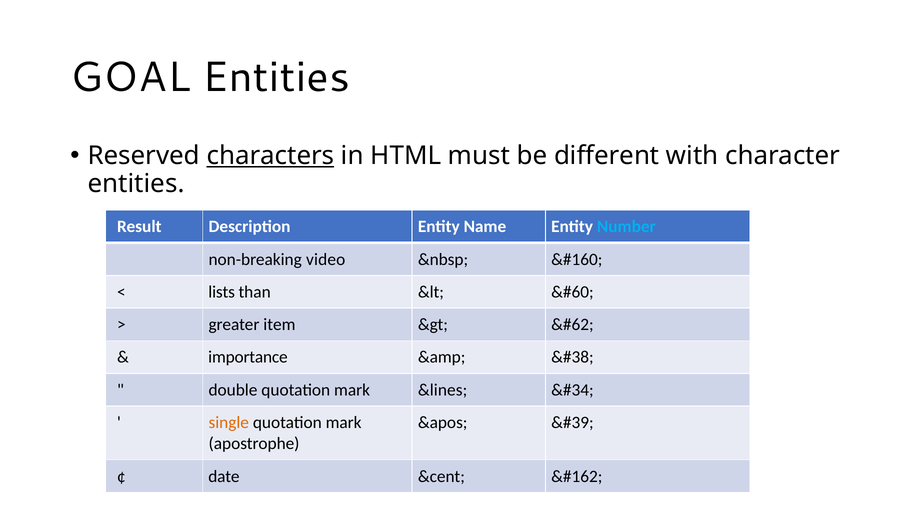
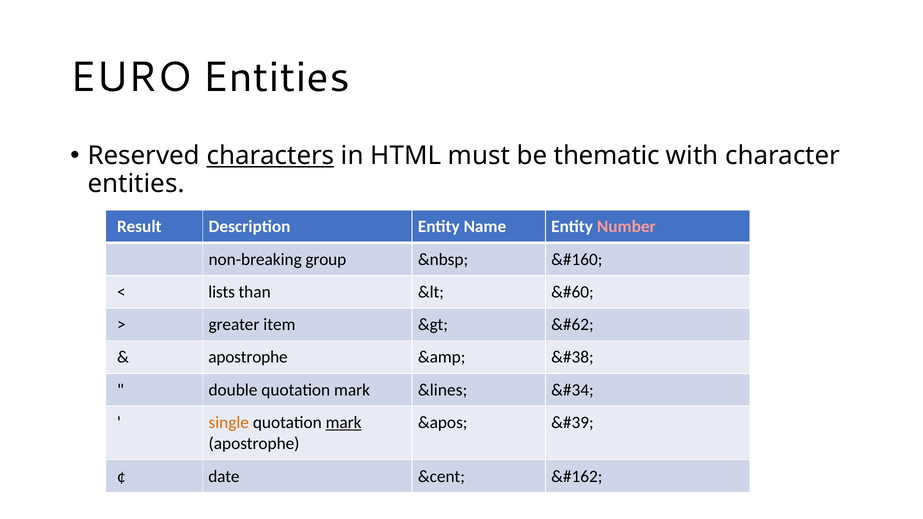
GOAL: GOAL -> EURO
different: different -> thematic
Number colour: light blue -> pink
video: video -> group
importance at (248, 357): importance -> apostrophe
mark at (344, 423) underline: none -> present
